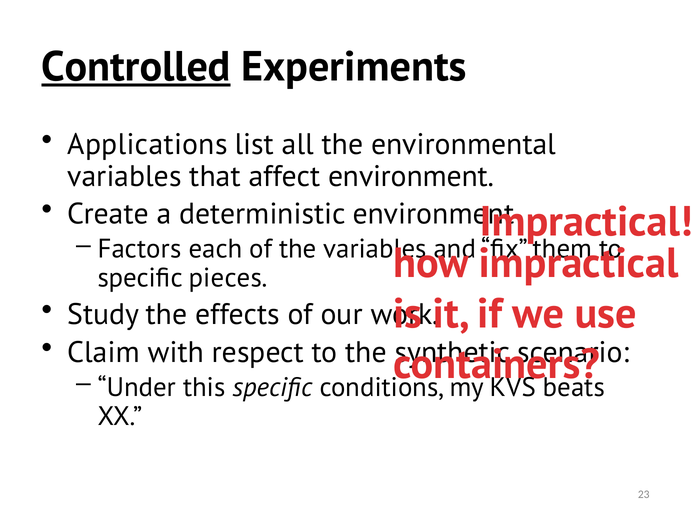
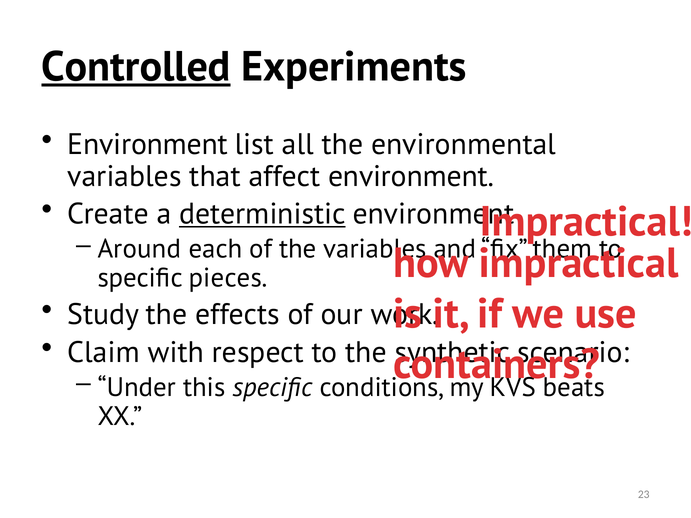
Applications at (147, 144): Applications -> Environment
deterministic underline: none -> present
Factors: Factors -> Around
